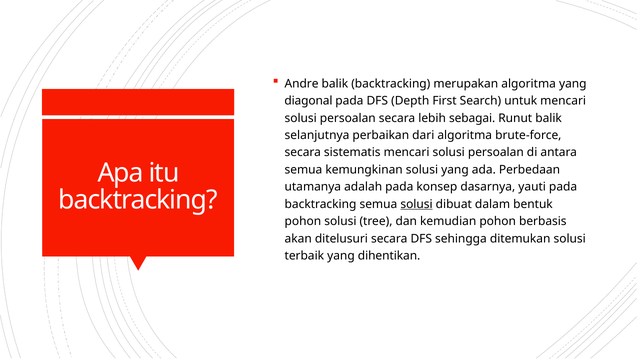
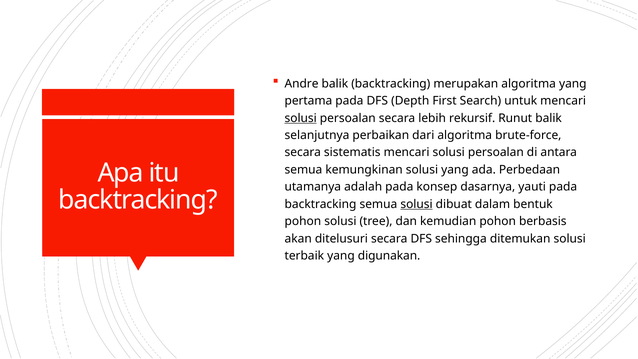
diagonal: diagonal -> pertama
solusi at (301, 118) underline: none -> present
sebagai: sebagai -> rekursif
dihentikan: dihentikan -> digunakan
